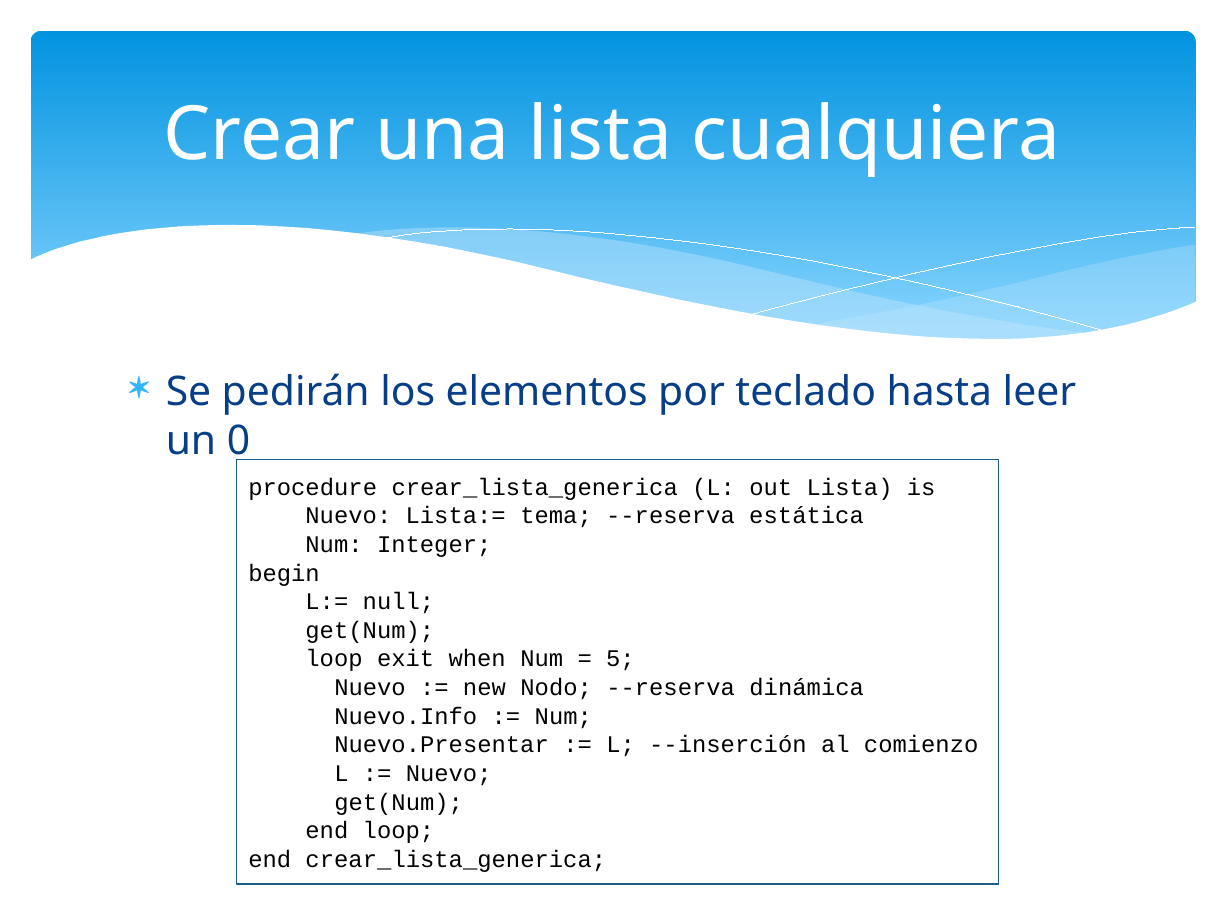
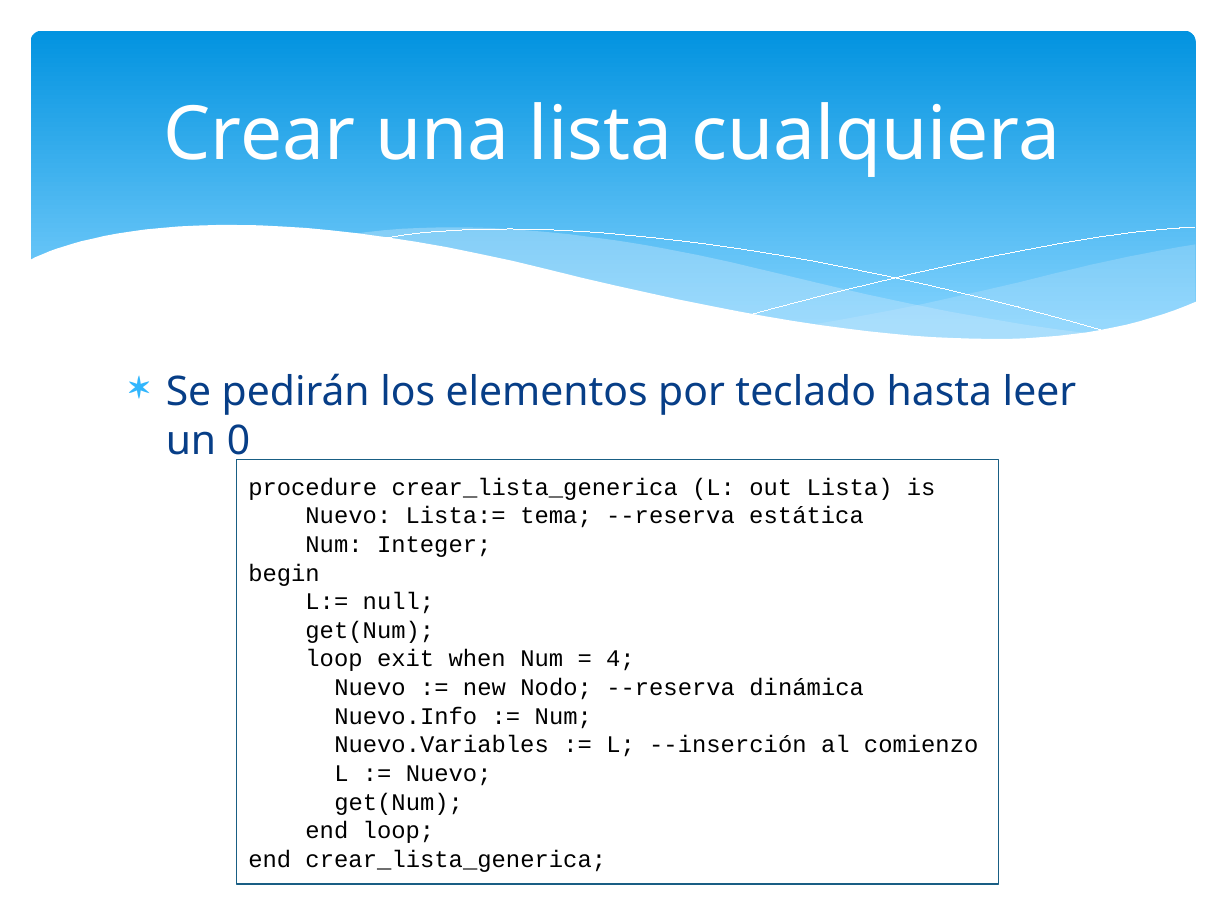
5: 5 -> 4
Nuevo.Presentar: Nuevo.Presentar -> Nuevo.Variables
